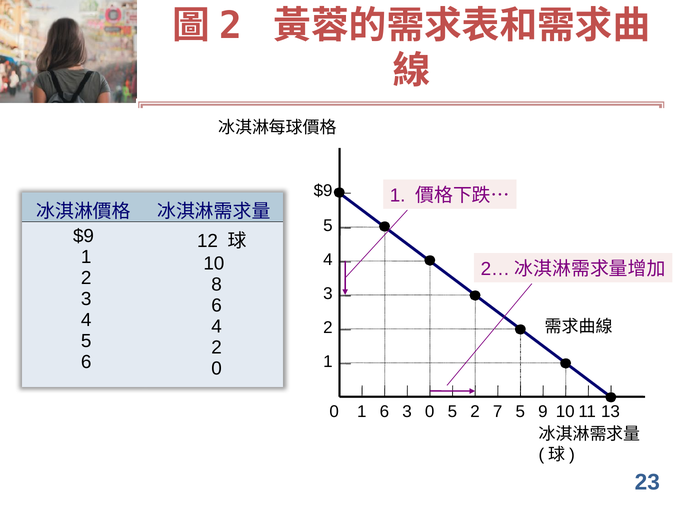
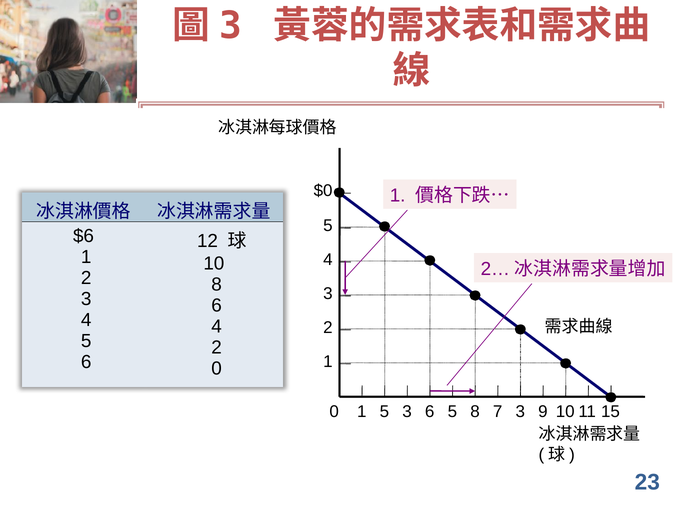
2 at (231, 26): 2 -> 3
$9 at (323, 191): $9 -> $0
$9 at (83, 236): $9 -> $6
1 6: 6 -> 5
3 0: 0 -> 6
5 2: 2 -> 8
7 5: 5 -> 3
13: 13 -> 15
